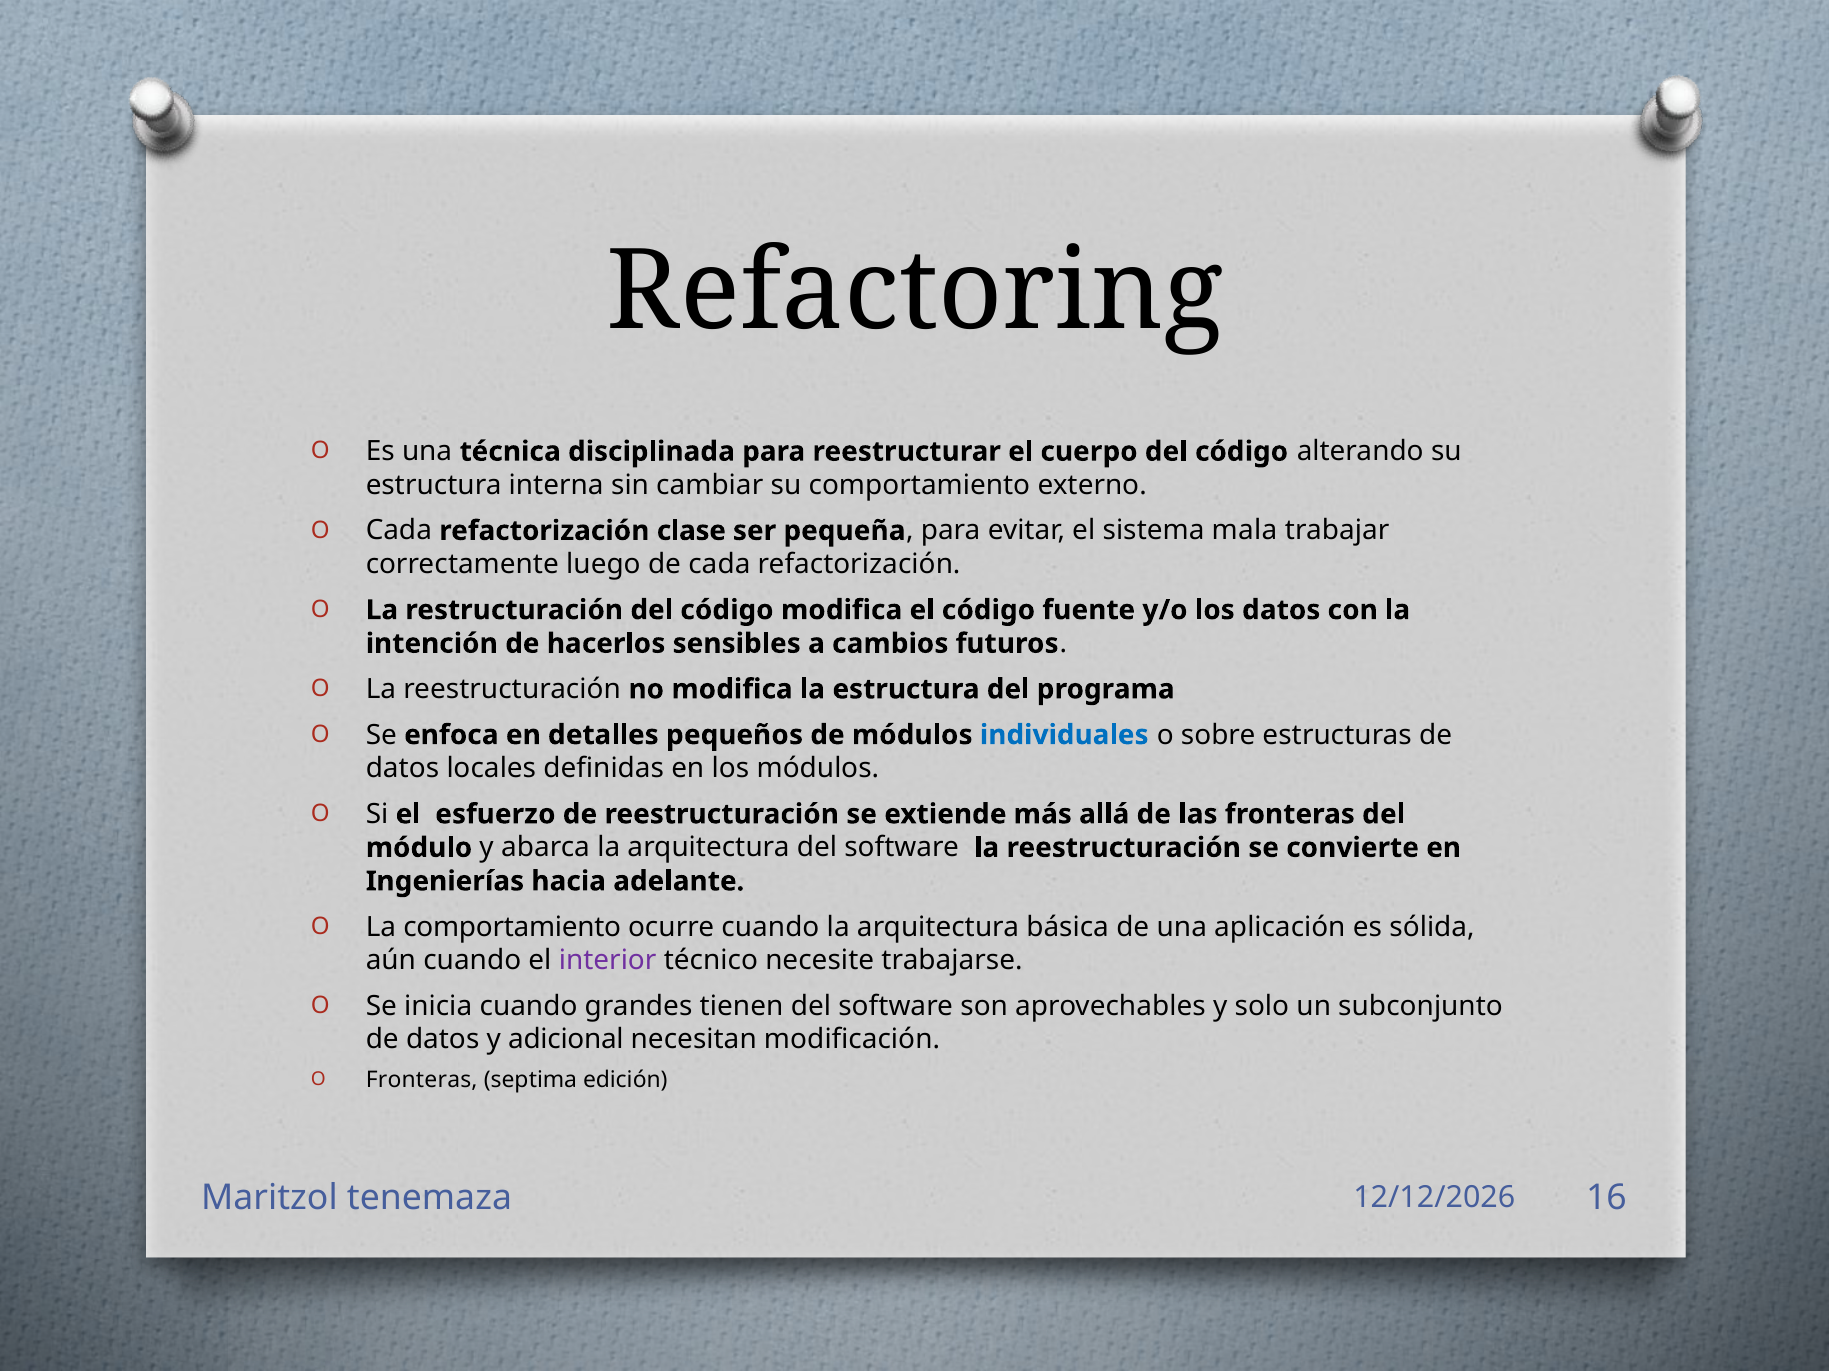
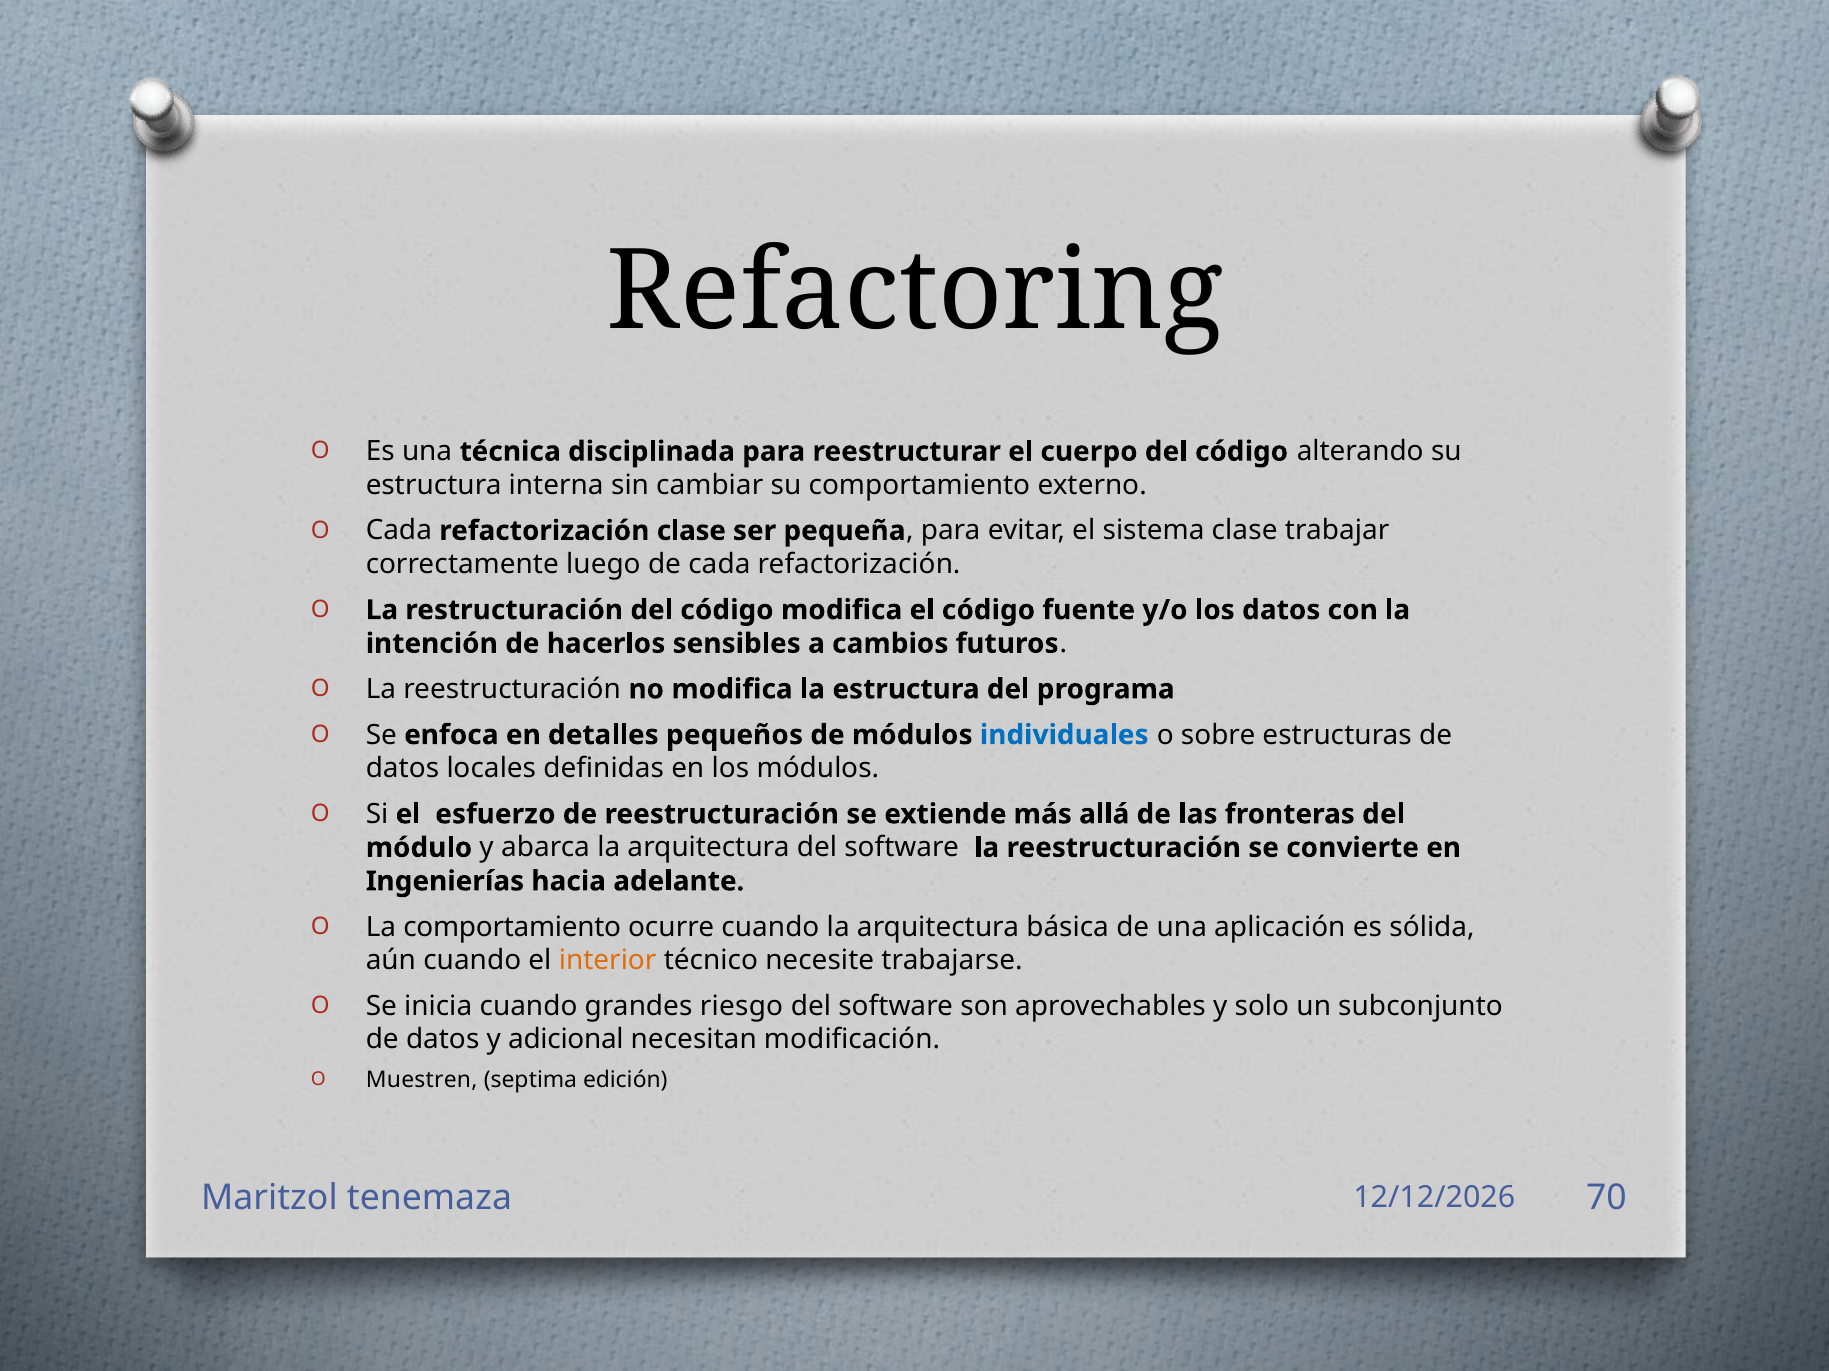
sistema mala: mala -> clase
interior colour: purple -> orange
tienen: tienen -> riesgo
O Fronteras: Fronteras -> Muestren
16: 16 -> 70
